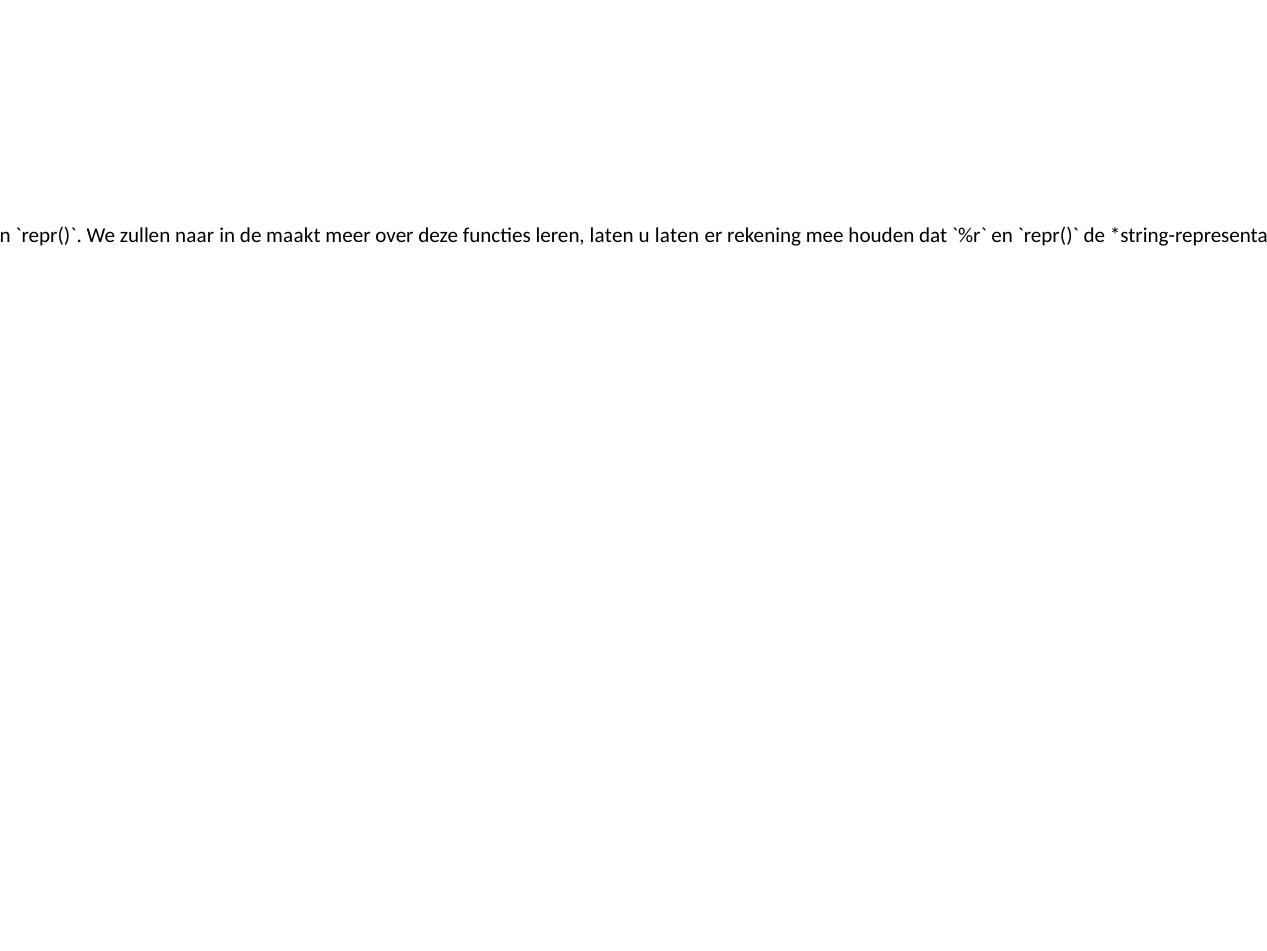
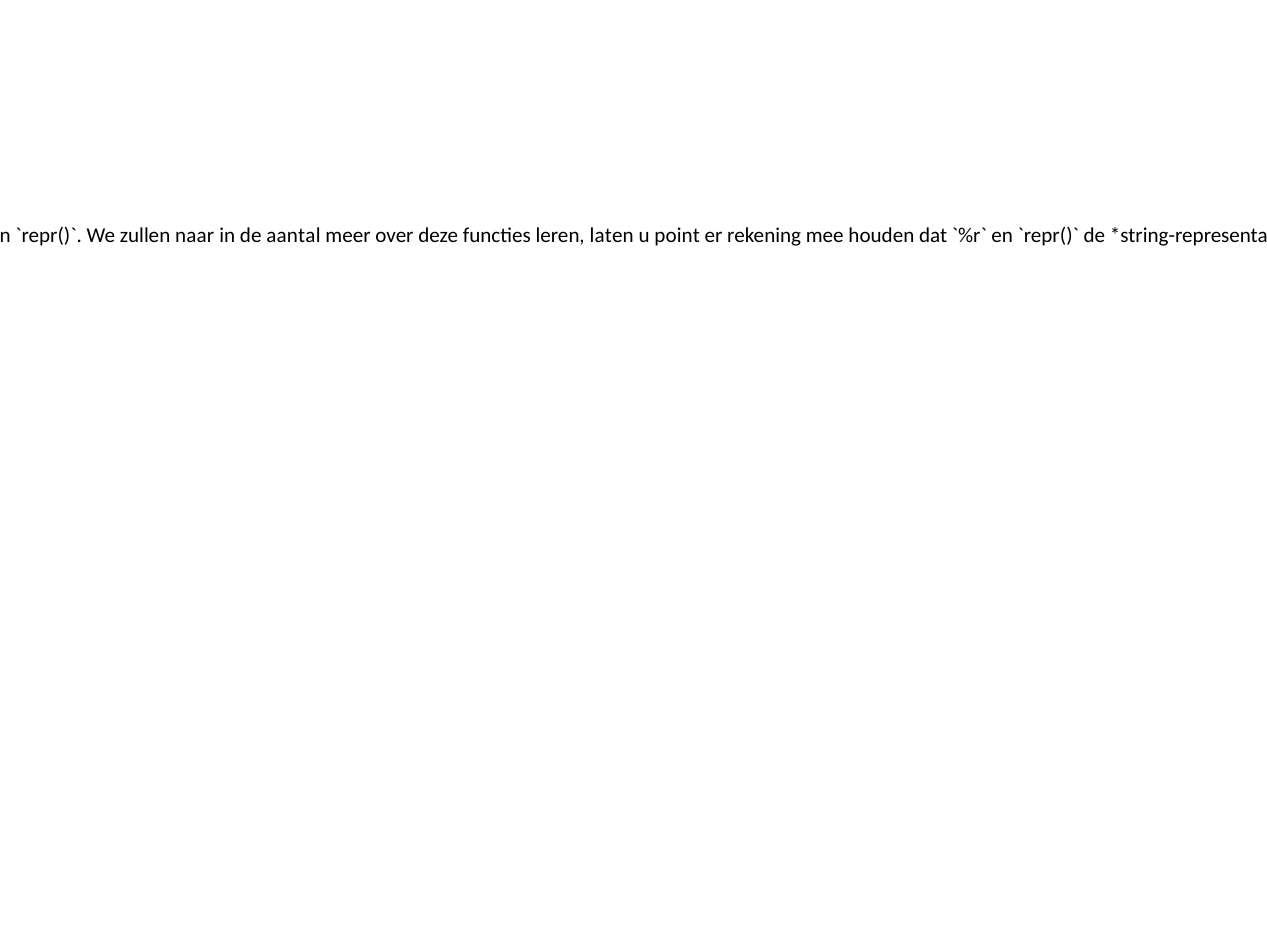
maakt: maakt -> aantal
u laten: laten -> point
